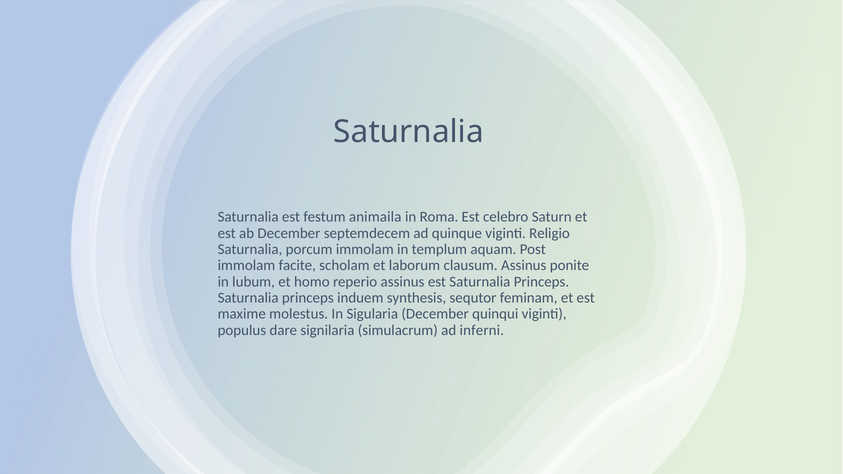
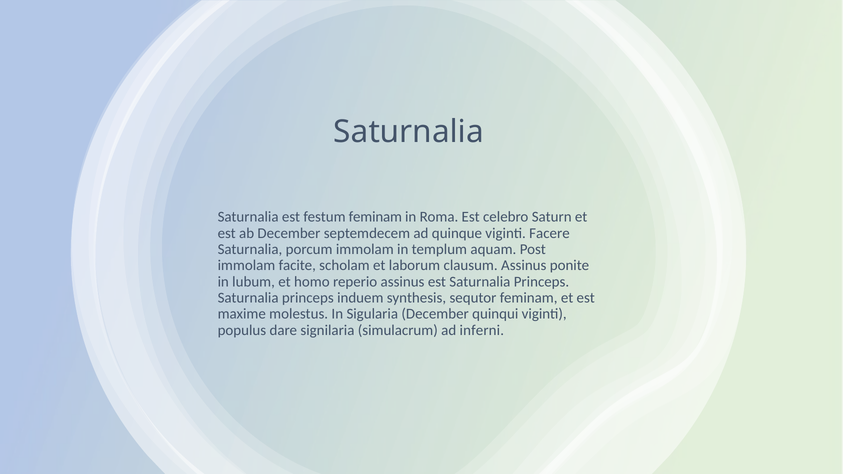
festum animaila: animaila -> feminam
Religio: Religio -> Facere
